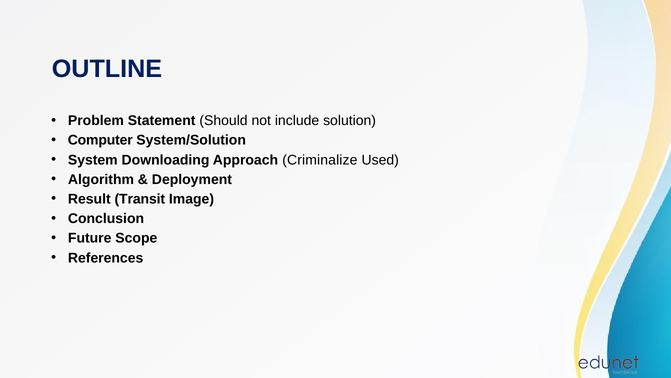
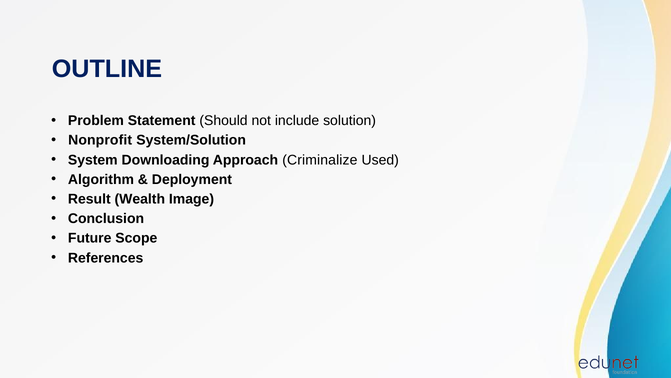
Computer: Computer -> Nonprofit
Transit: Transit -> Wealth
